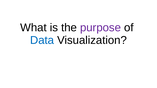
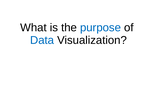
purpose colour: purple -> blue
